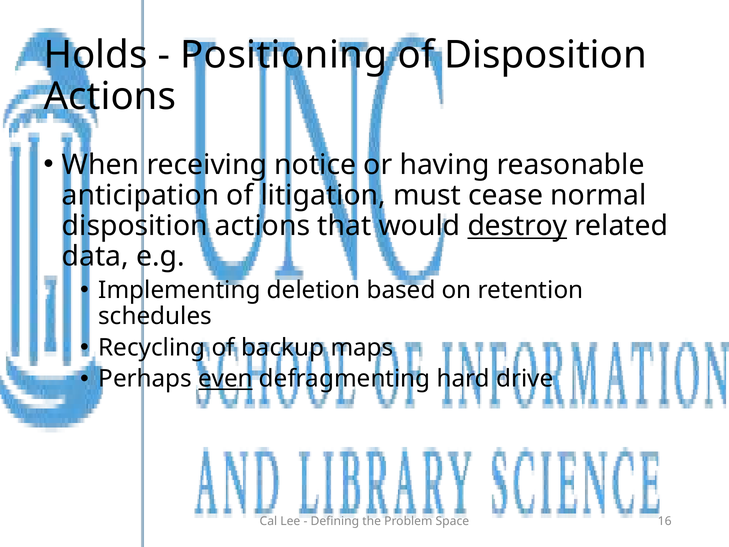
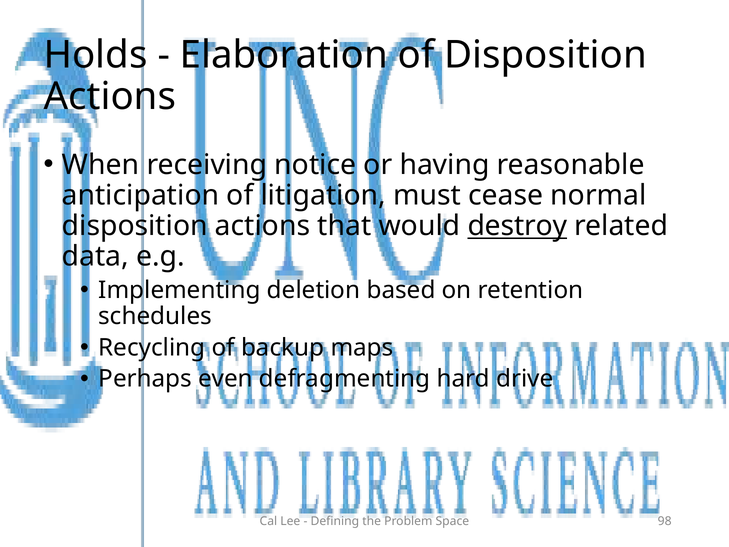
Positioning: Positioning -> Elaboration
even underline: present -> none
16: 16 -> 98
